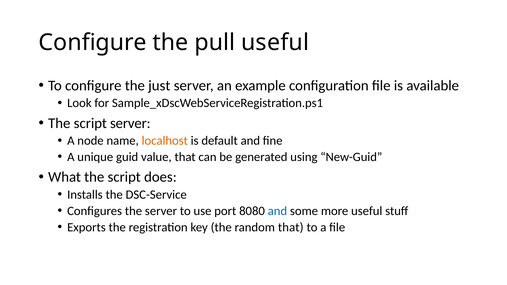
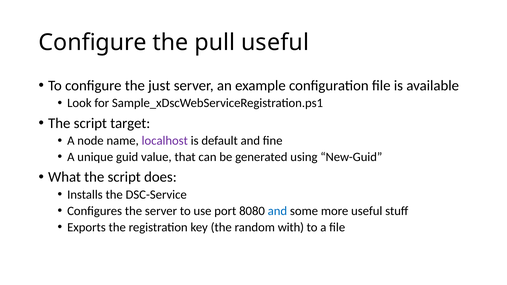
script server: server -> target
localhost colour: orange -> purple
random that: that -> with
